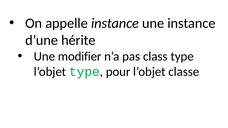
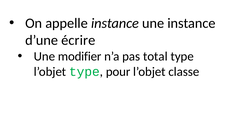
hérite: hérite -> écrire
class: class -> total
